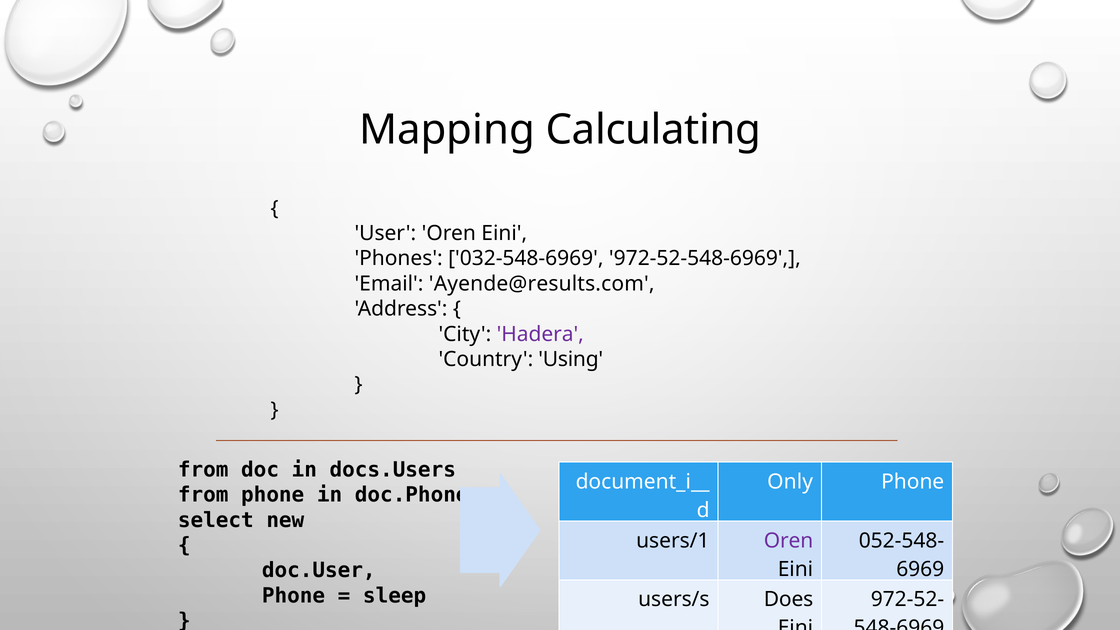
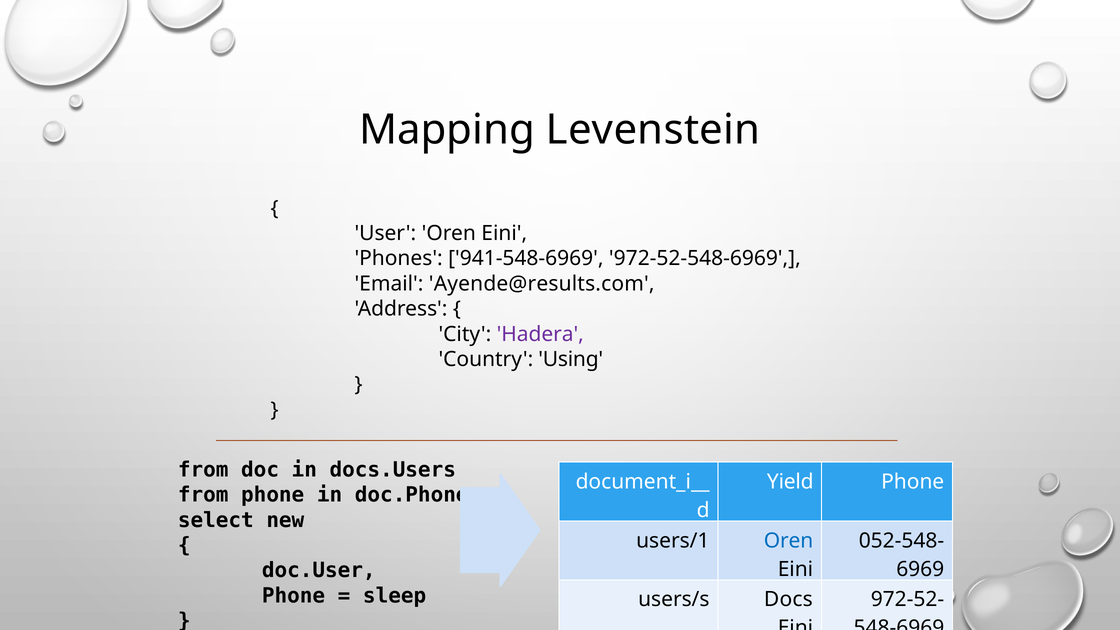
Calculating: Calculating -> Levenstein
032-548-6969: 032-548-6969 -> 941-548-6969
Only: Only -> Yield
Oren at (789, 541) colour: purple -> blue
Does: Does -> Docs
